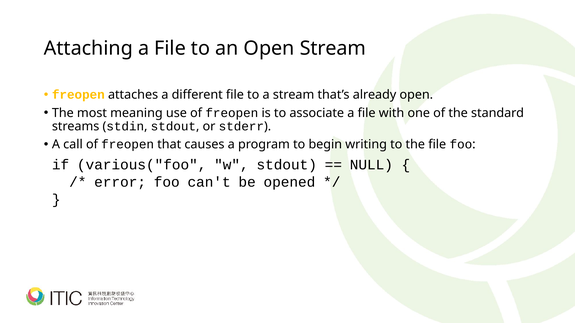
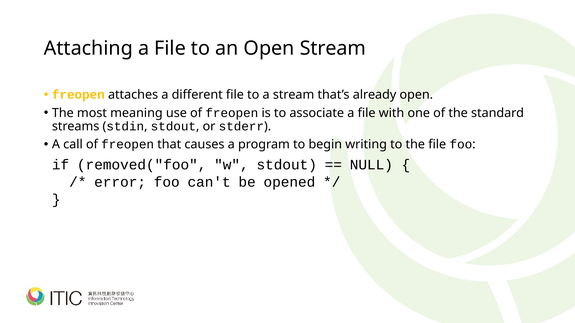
various("foo: various("foo -> removed("foo
